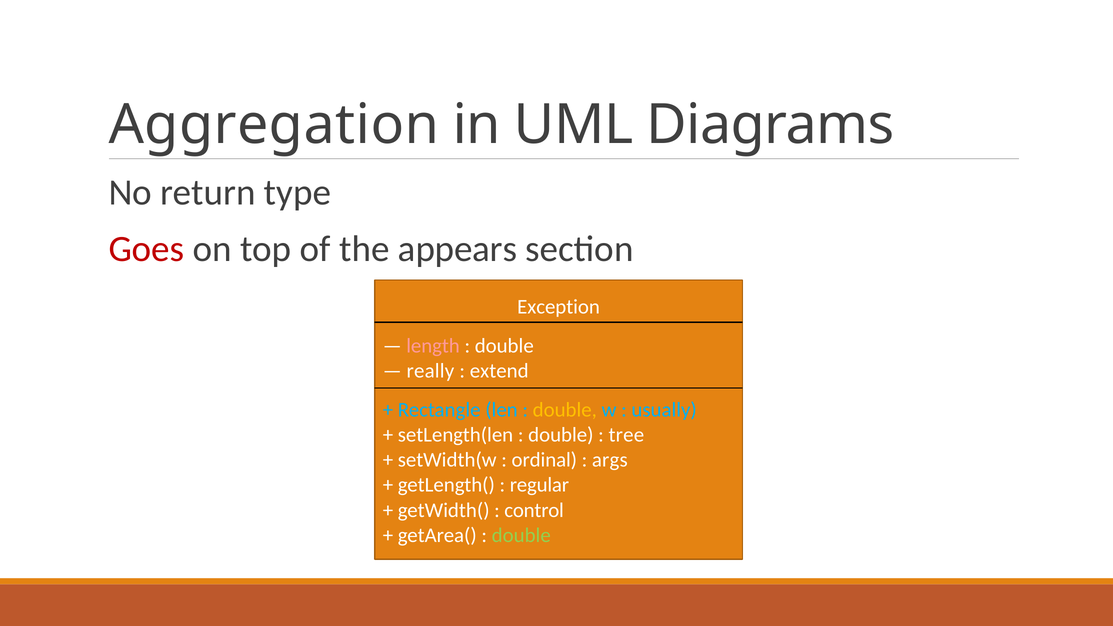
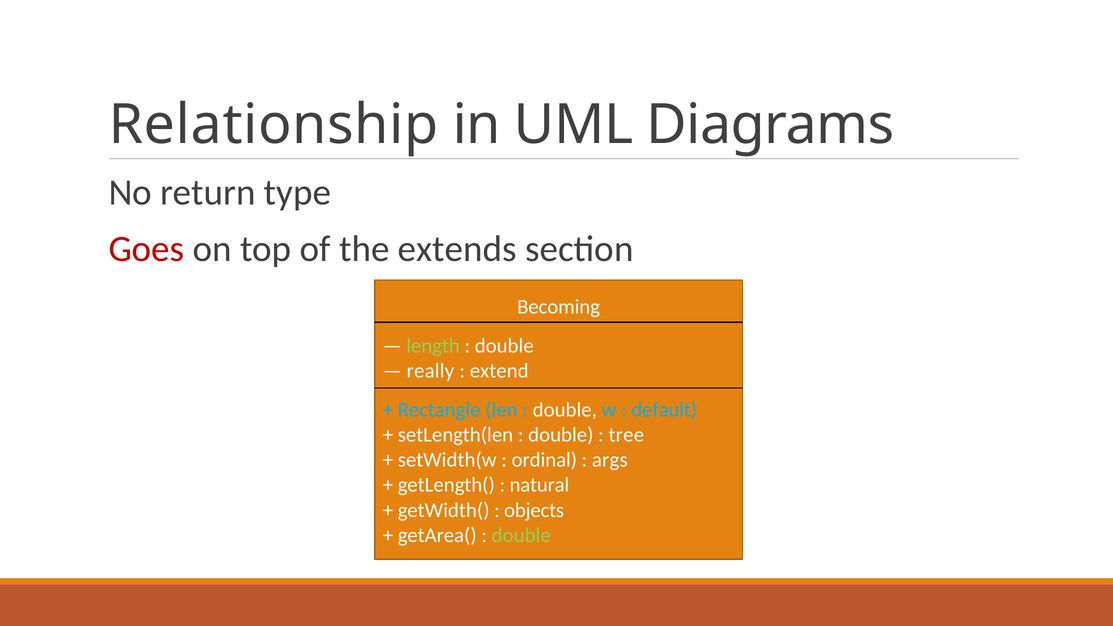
Aggregation: Aggregation -> Relationship
appears: appears -> extends
Exception: Exception -> Becoming
length colour: pink -> light green
double at (565, 410) colour: yellow -> white
usually: usually -> default
regular: regular -> natural
control: control -> objects
